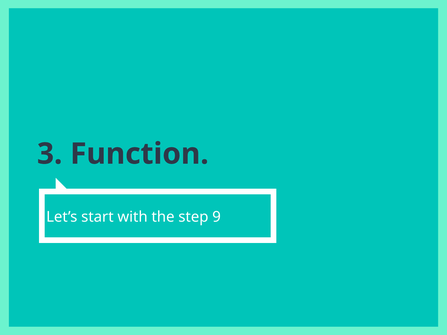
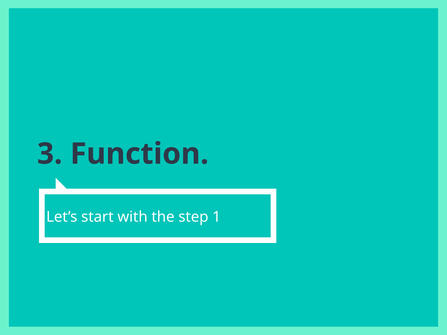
9: 9 -> 1
